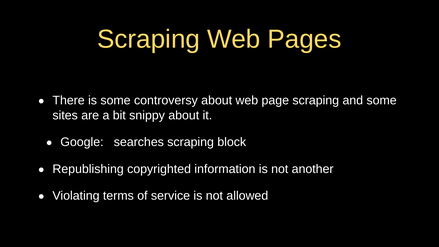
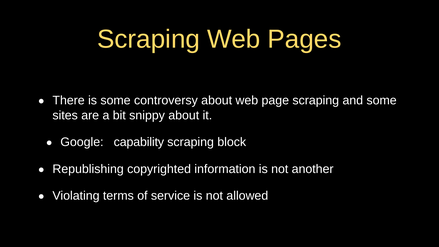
searches: searches -> capability
